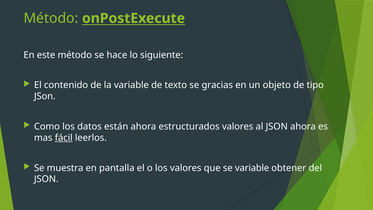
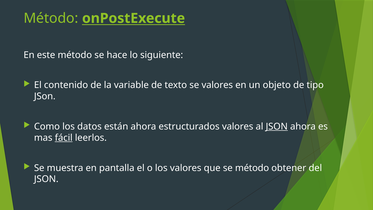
se gracias: gracias -> valores
JSON at (277, 126) underline: none -> present
se variable: variable -> método
